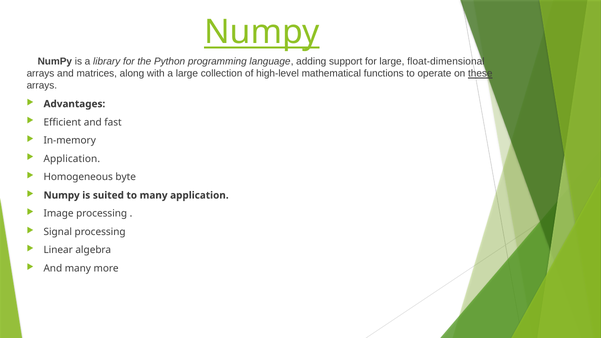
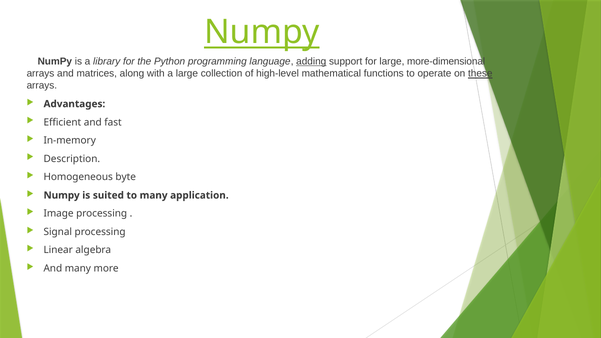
adding underline: none -> present
float-dimensional: float-dimensional -> more-dimensional
Application at (72, 159): Application -> Description
